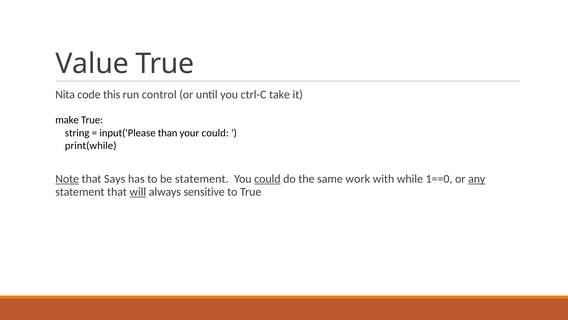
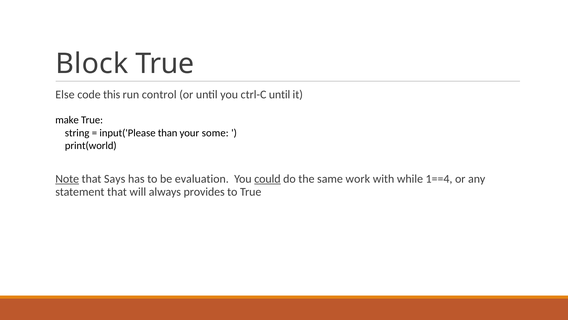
Value: Value -> Block
Nita: Nita -> Else
ctrl-C take: take -> until
your could: could -> some
print(while: print(while -> print(world
be statement: statement -> evaluation
1==0: 1==0 -> 1==4
any underline: present -> none
will underline: present -> none
sensitive: sensitive -> provides
